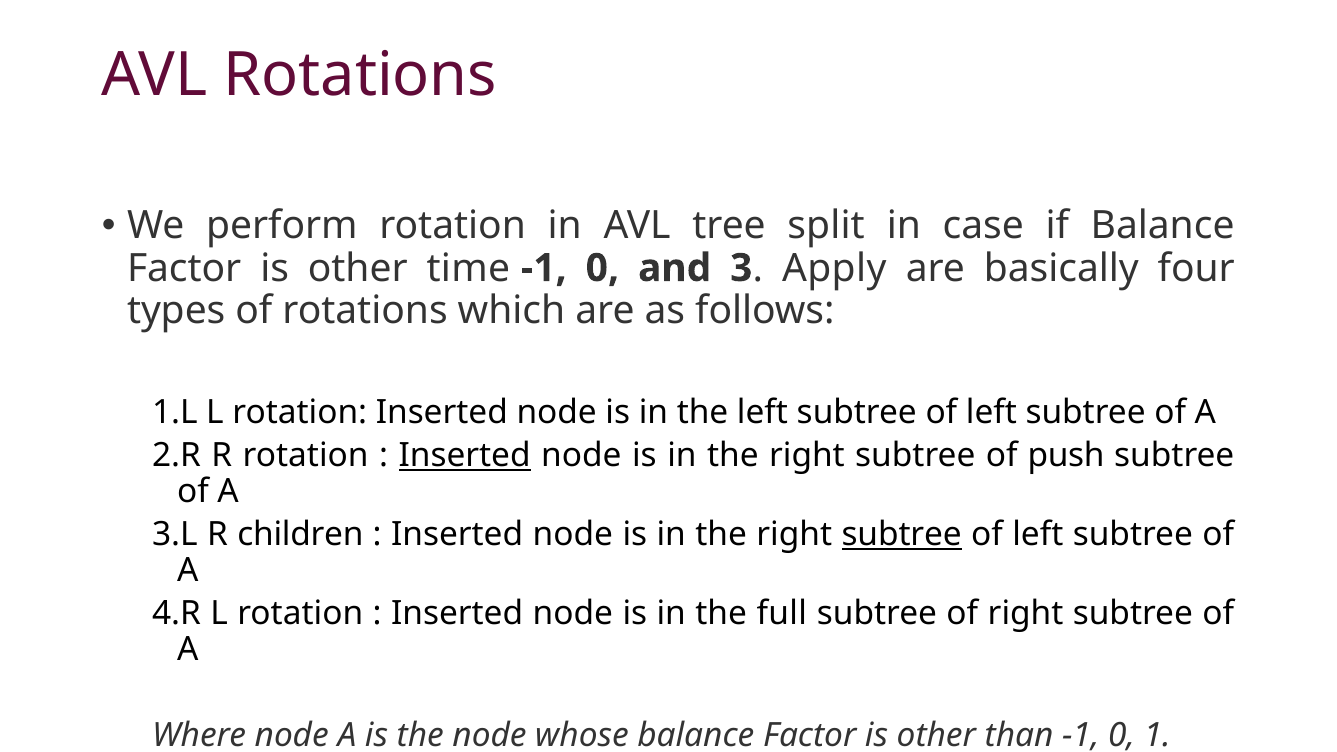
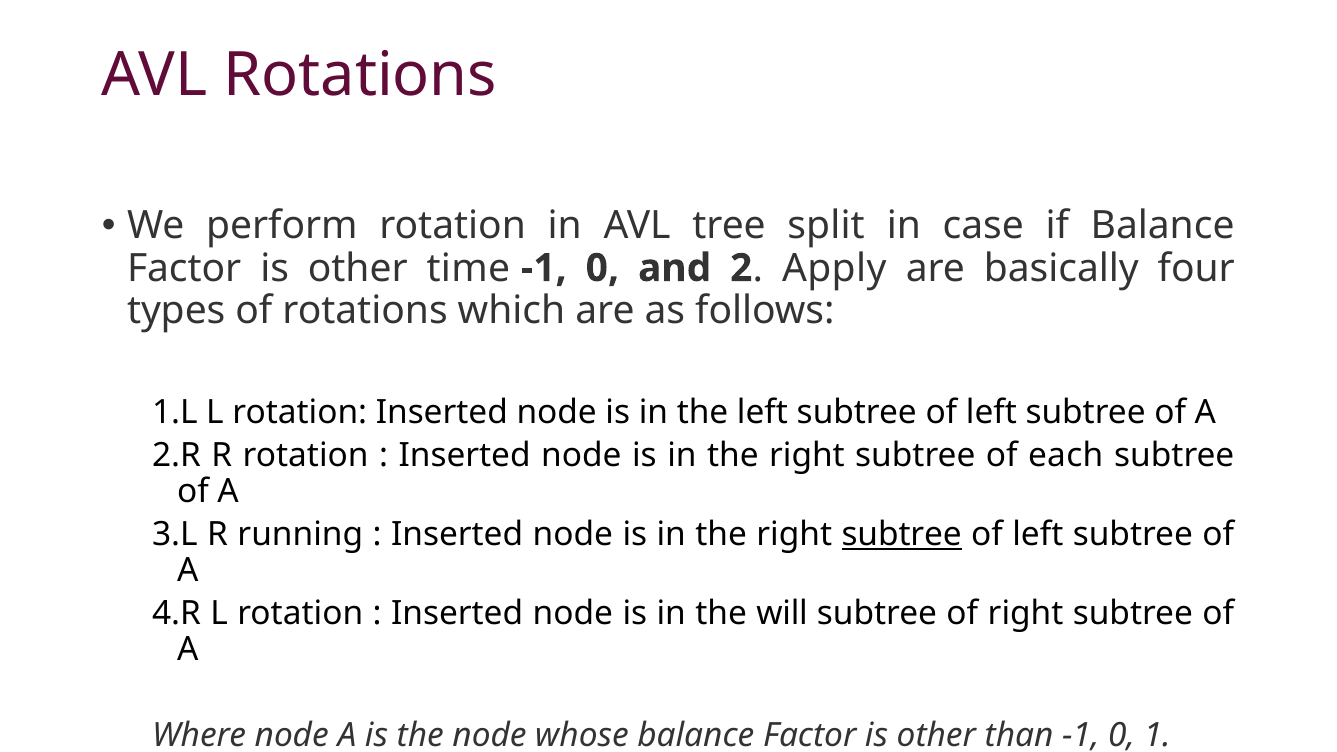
3: 3 -> 2
Inserted at (465, 455) underline: present -> none
push: push -> each
children: children -> running
full: full -> will
